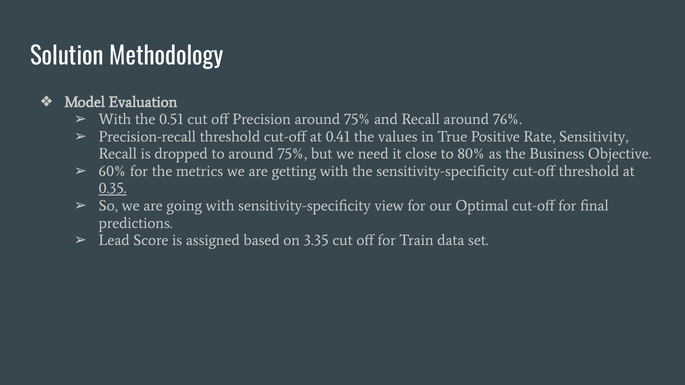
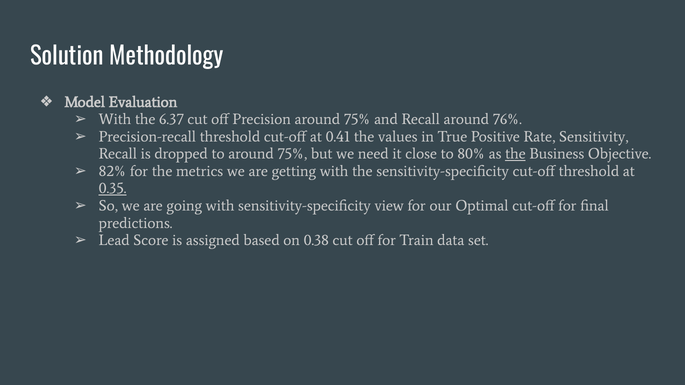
0.51: 0.51 -> 6.37
the at (515, 154) underline: none -> present
60%: 60% -> 82%
3.35: 3.35 -> 0.38
